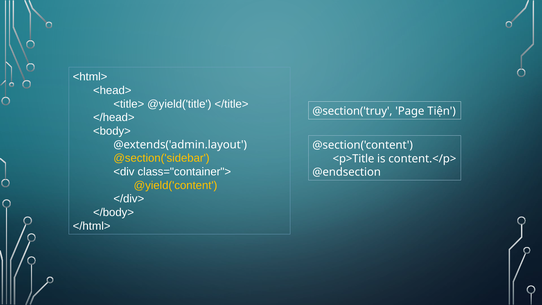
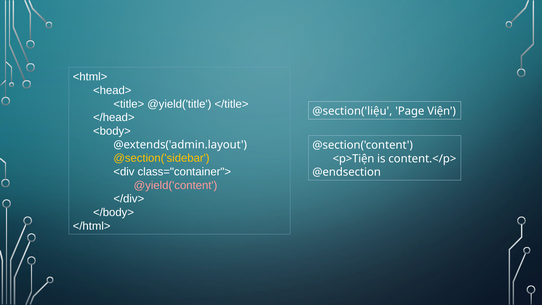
@section('truy: @section('truy -> @section('liệu
Tiện: Tiện -> Viện
<p>Title: <p>Title -> <p>Tiện
@yield('content colour: yellow -> pink
